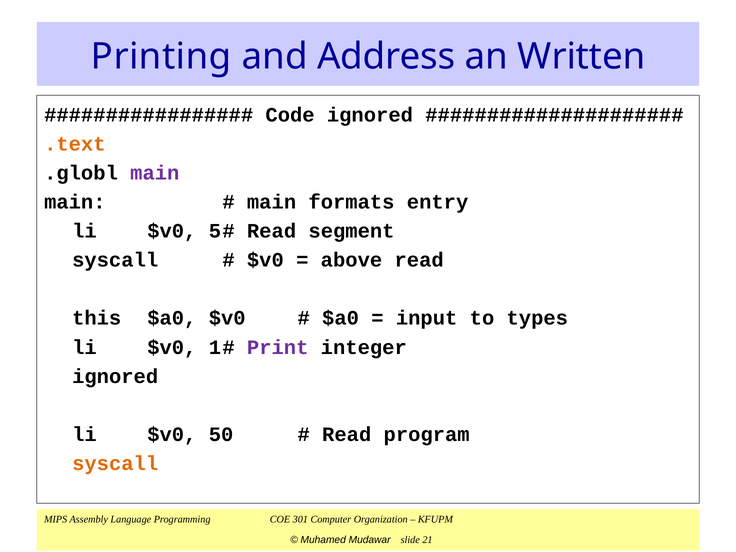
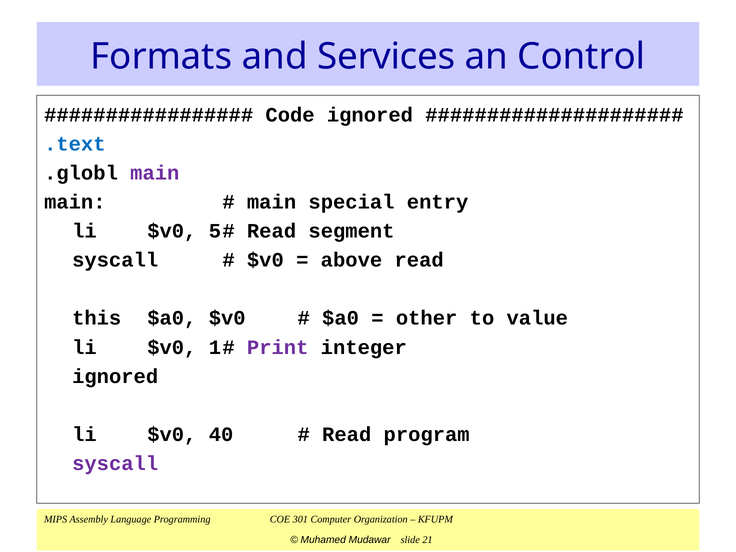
Printing: Printing -> Formats
Address: Address -> Services
Written: Written -> Control
.text colour: orange -> blue
formats: formats -> special
input: input -> other
types: types -> value
50: 50 -> 40
syscall at (115, 463) colour: orange -> purple
